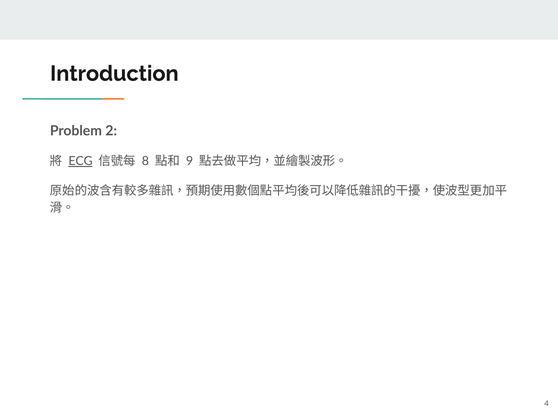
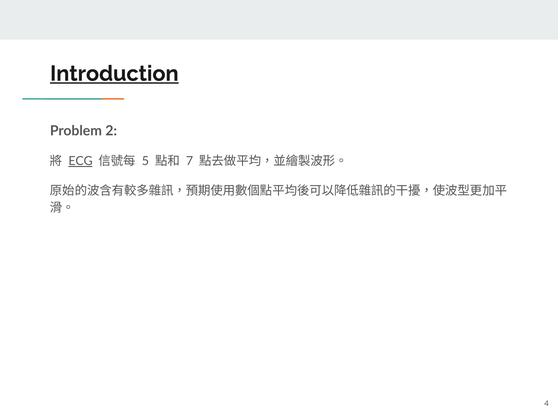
Introduction underline: none -> present
8: 8 -> 5
9: 9 -> 7
